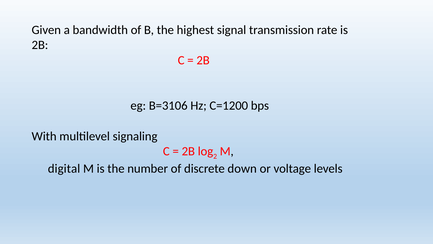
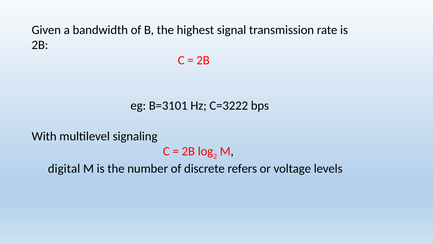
B=3106: B=3106 -> B=3101
C=1200: C=1200 -> C=3222
down: down -> refers
